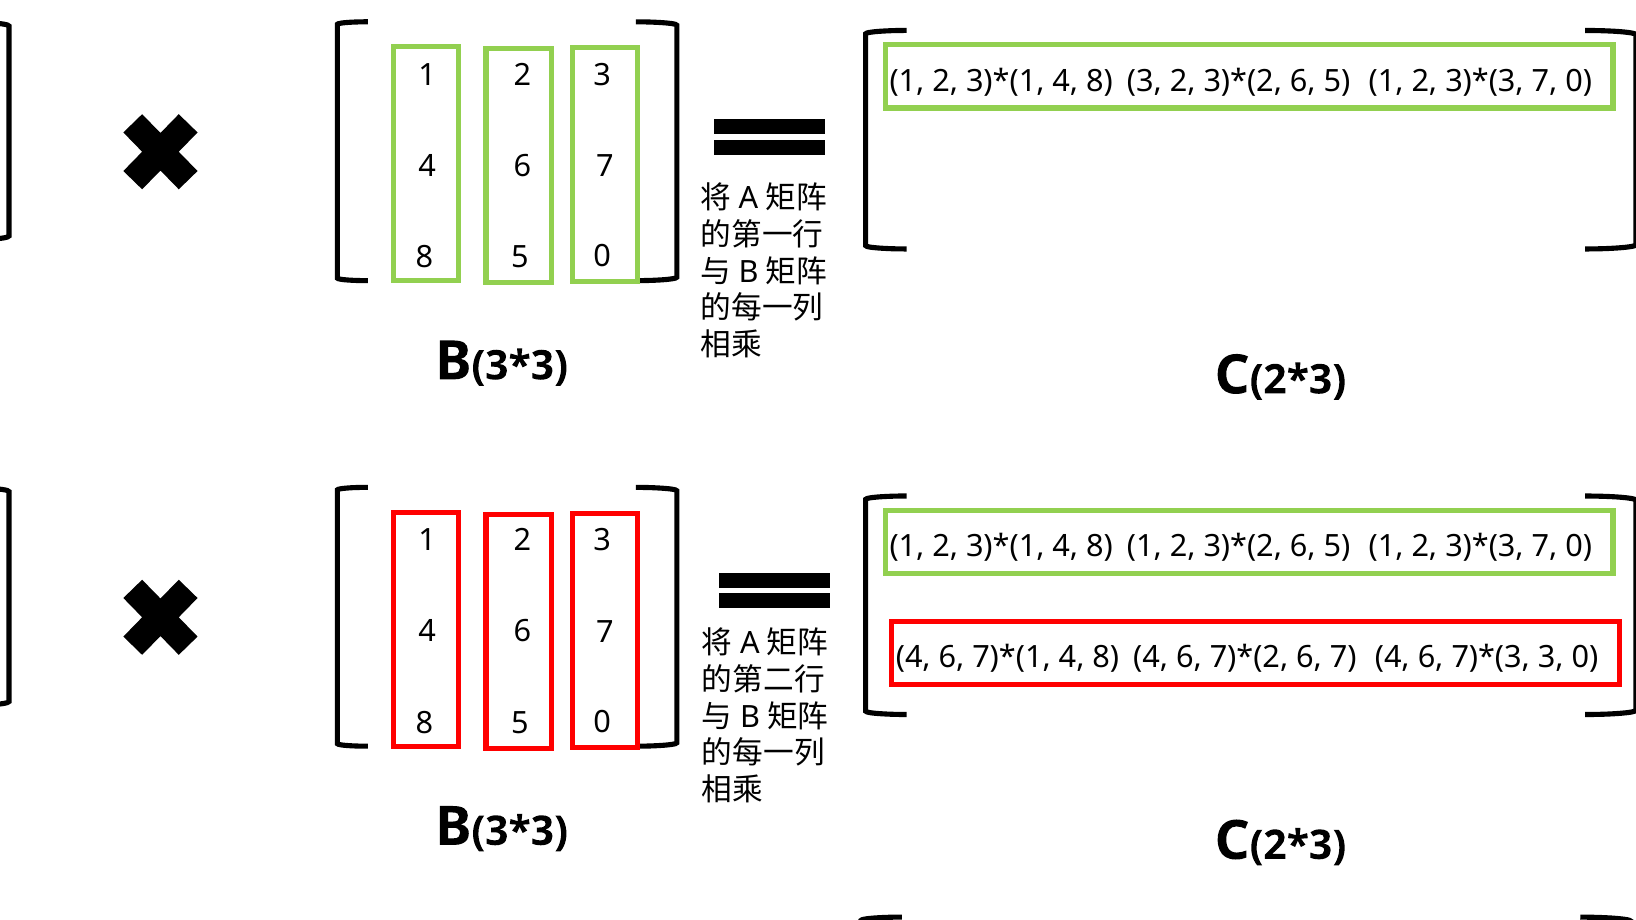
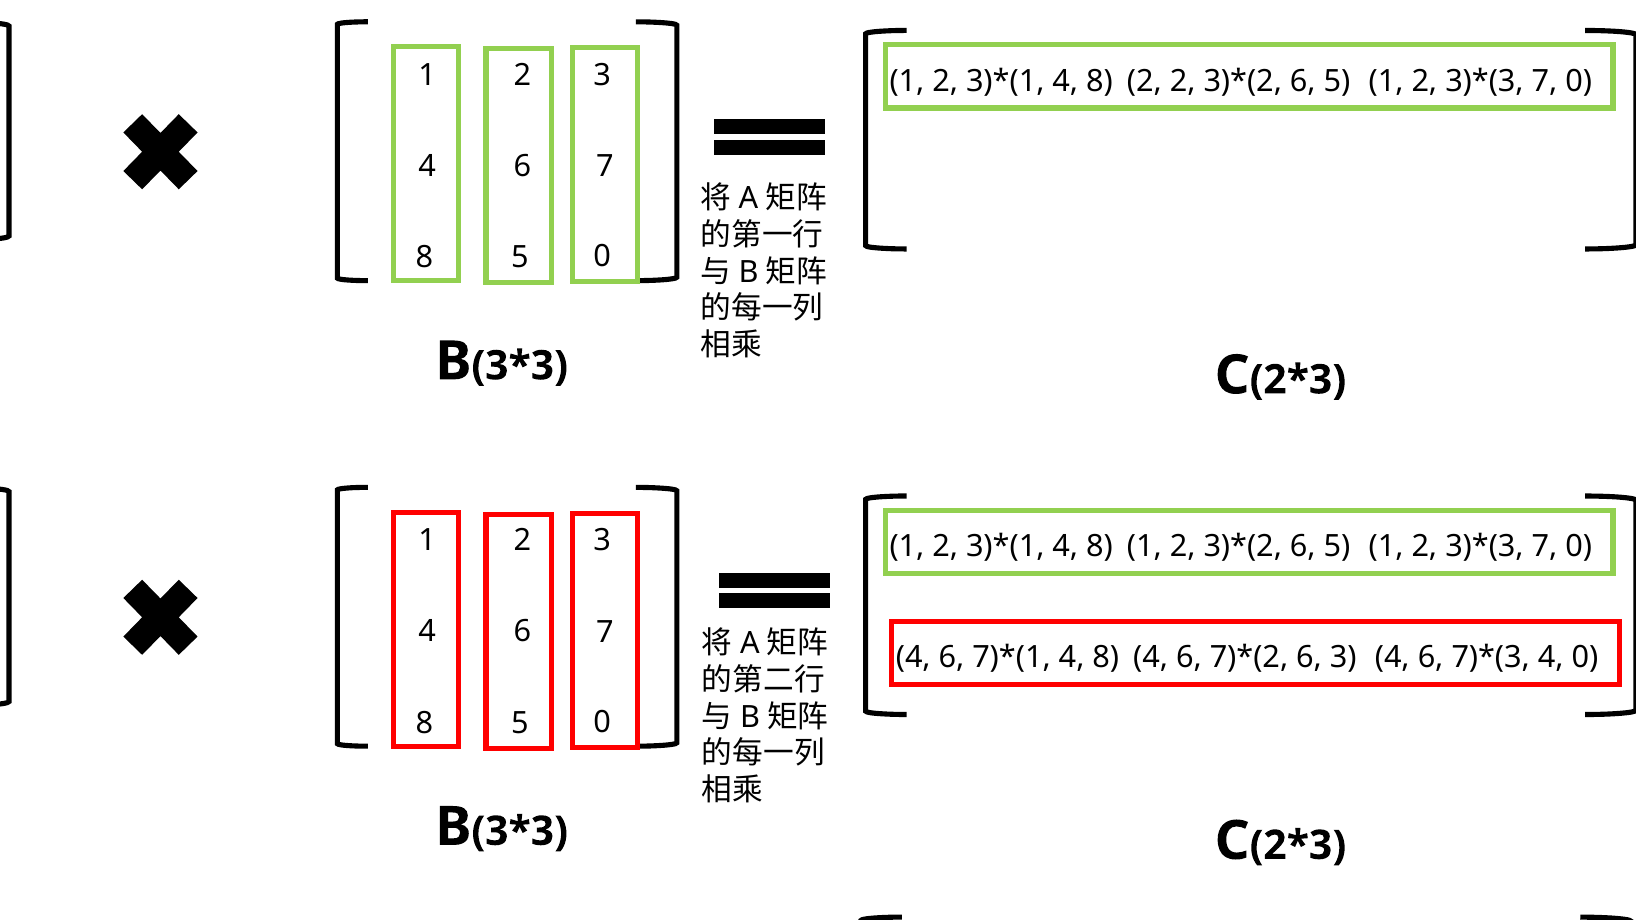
8 3: 3 -> 2
6 7: 7 -> 3
3 at (1551, 658): 3 -> 4
